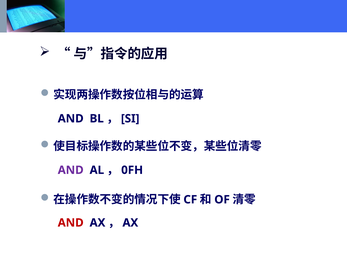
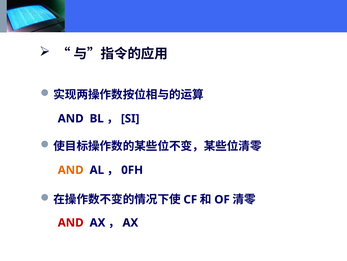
AND at (71, 170) colour: purple -> orange
